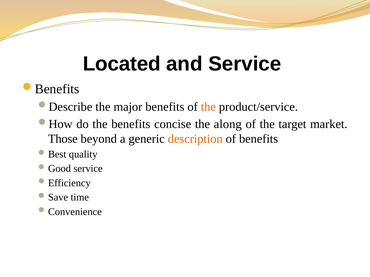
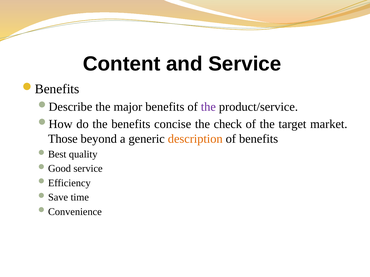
Located: Located -> Content
the at (208, 107) colour: orange -> purple
along: along -> check
